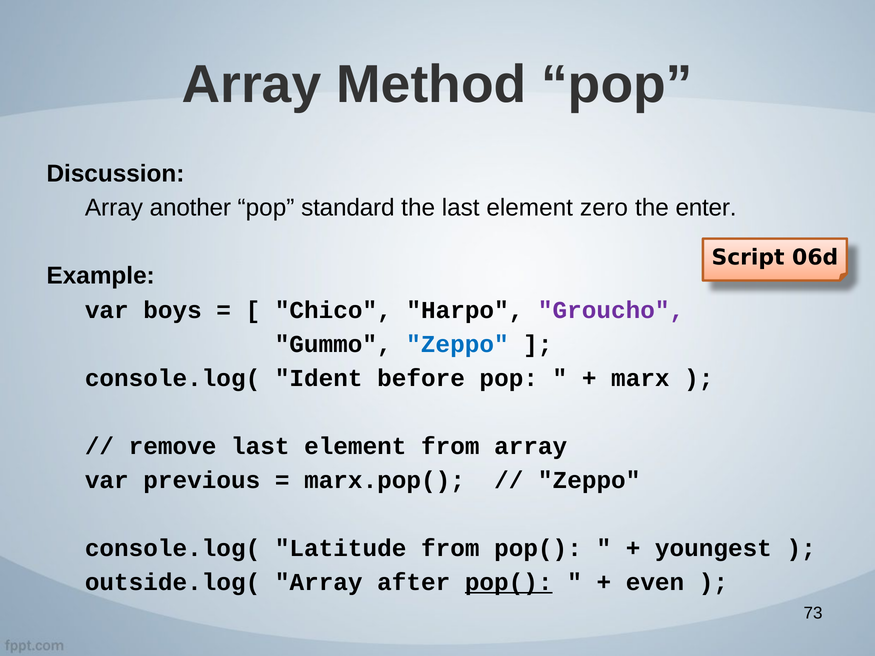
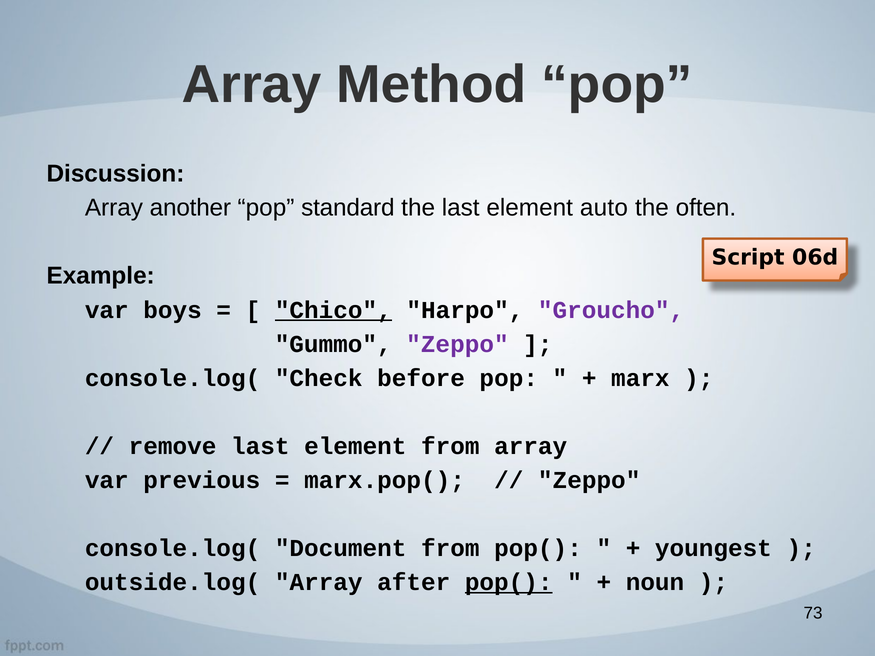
zero: zero -> auto
enter: enter -> often
Chico underline: none -> present
Zeppo at (457, 344) colour: blue -> purple
Ident: Ident -> Check
Latitude: Latitude -> Document
even: even -> noun
